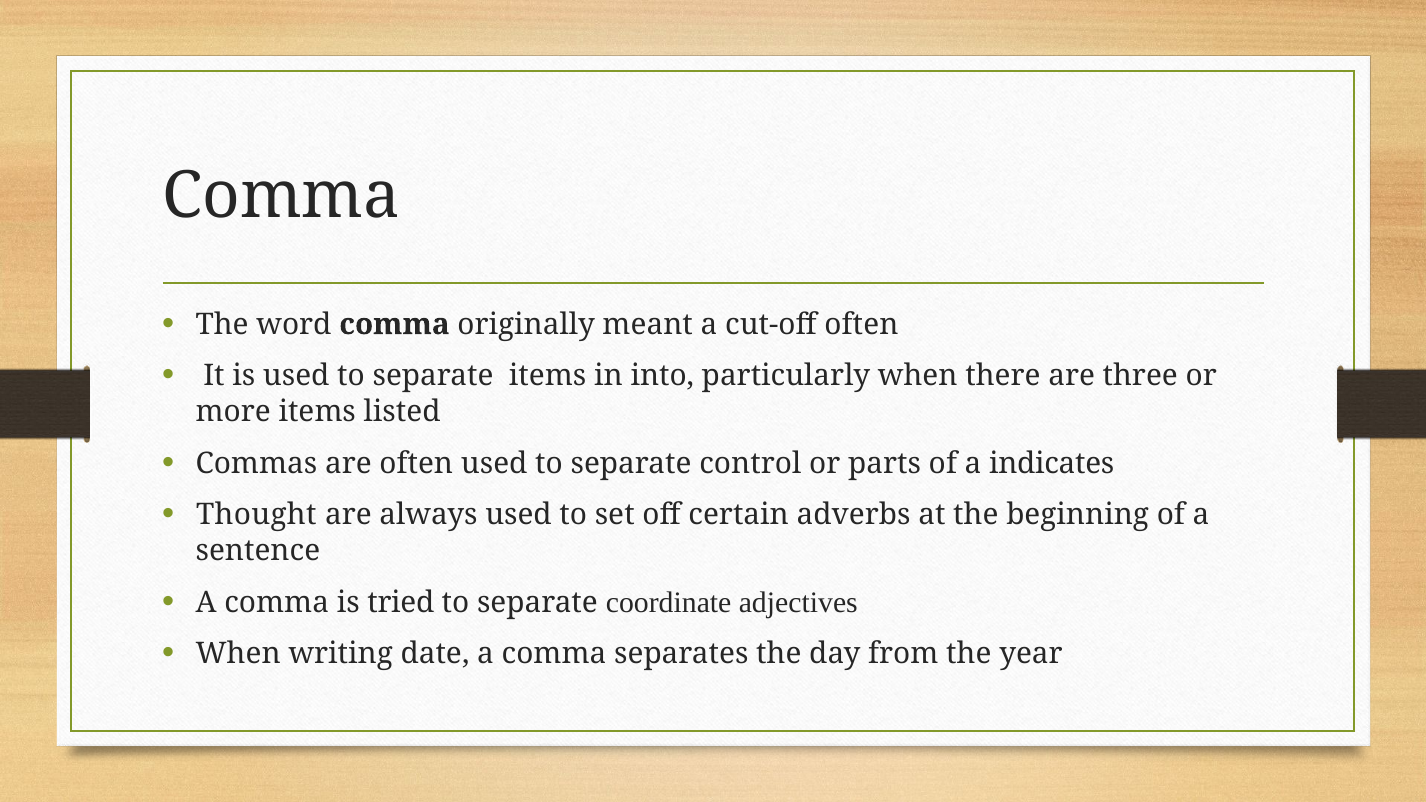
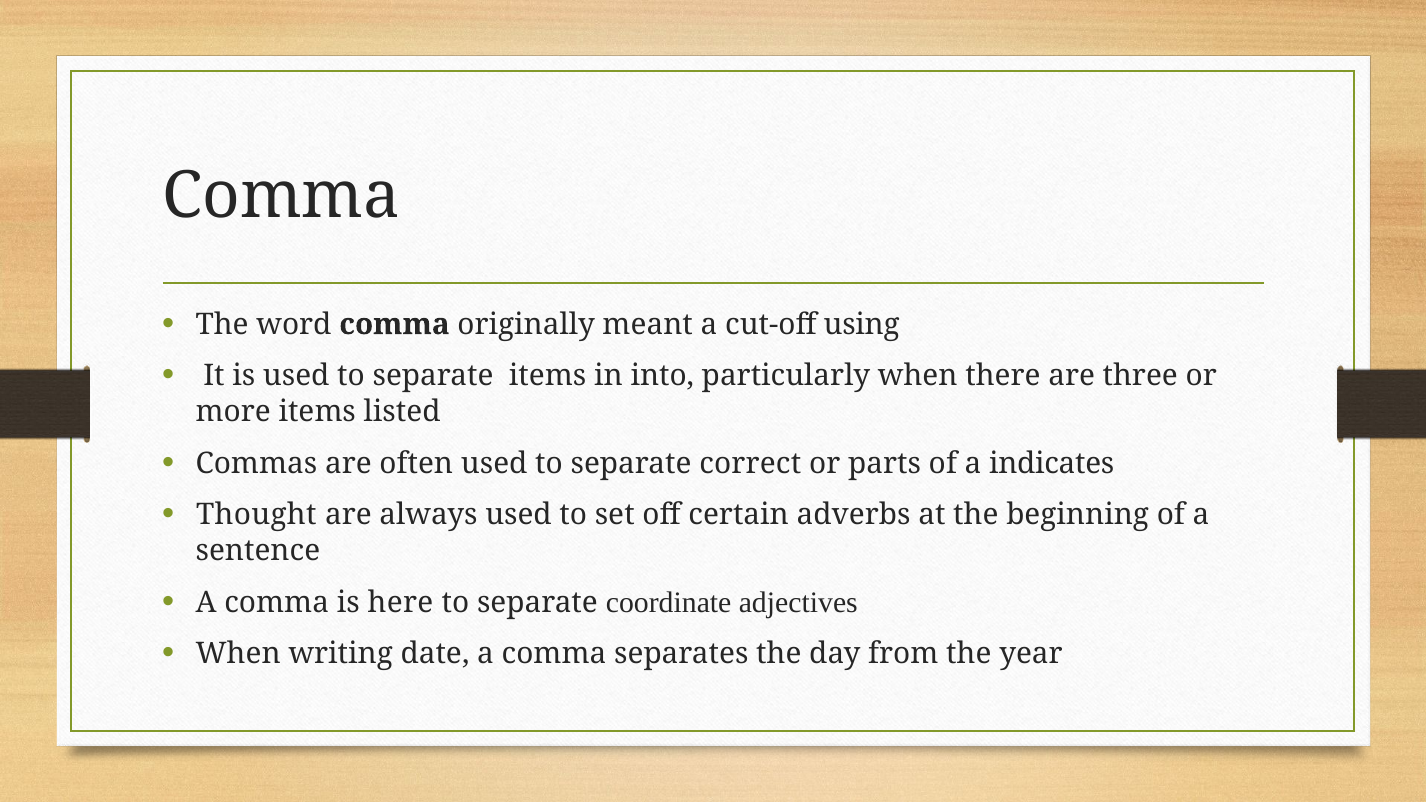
cut-off often: often -> using
control: control -> correct
tried: tried -> here
